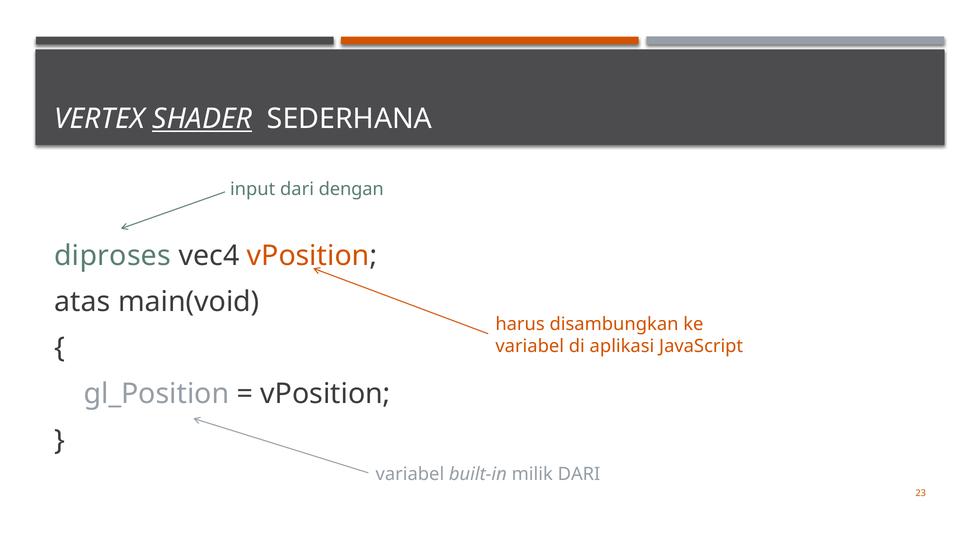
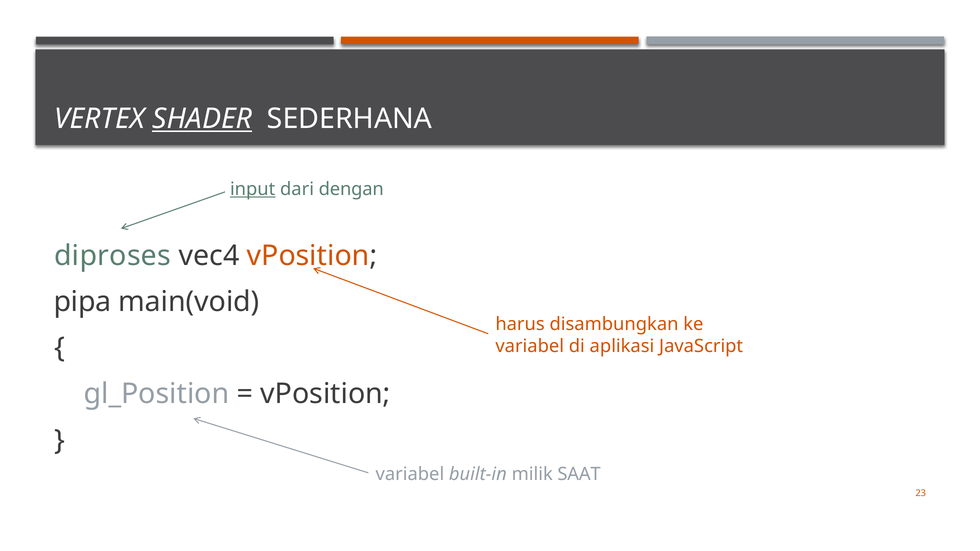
input underline: none -> present
atas: atas -> pipa
milik DARI: DARI -> SAAT
